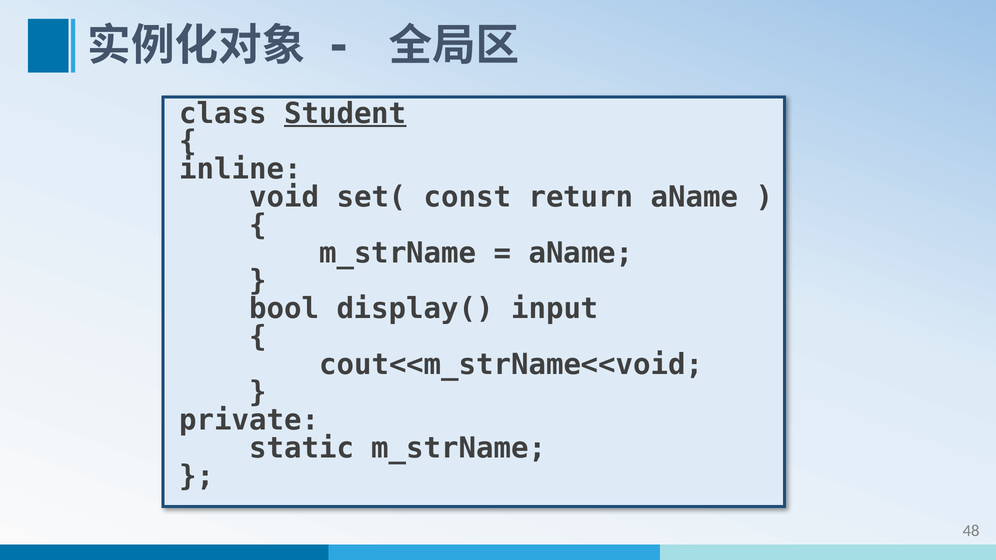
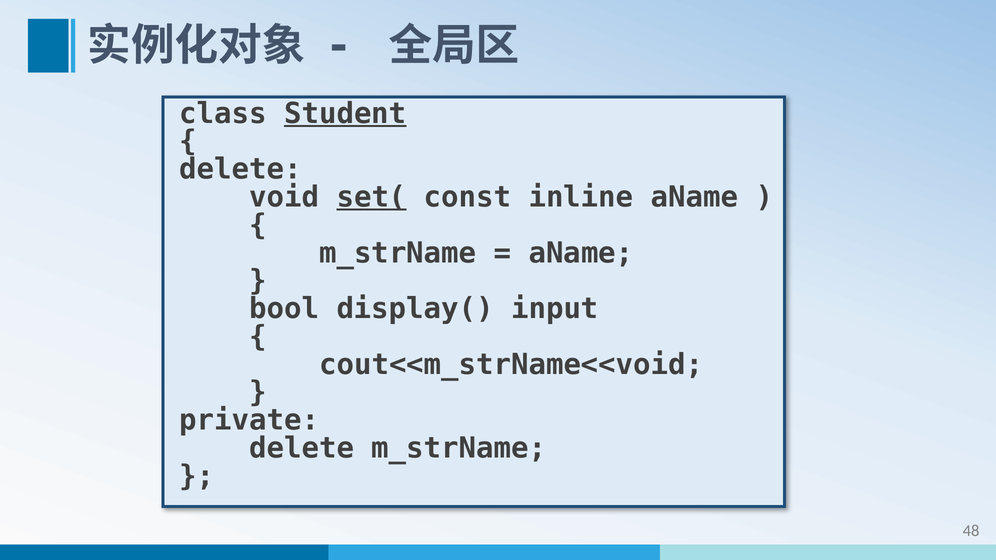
inline at (241, 169): inline -> delete
set( underline: none -> present
return: return -> inline
static at (302, 449): static -> delete
